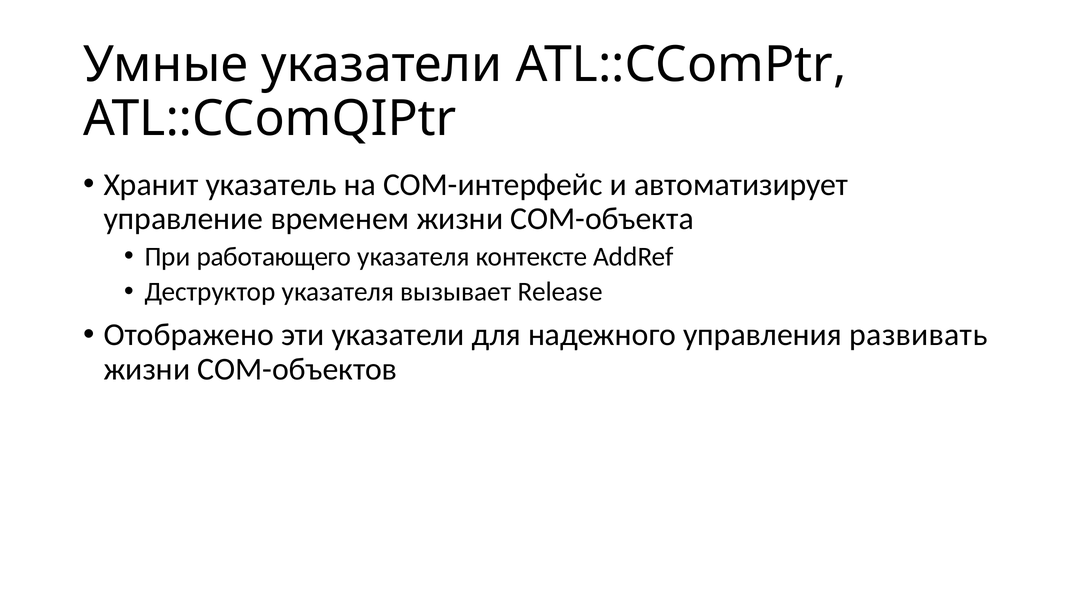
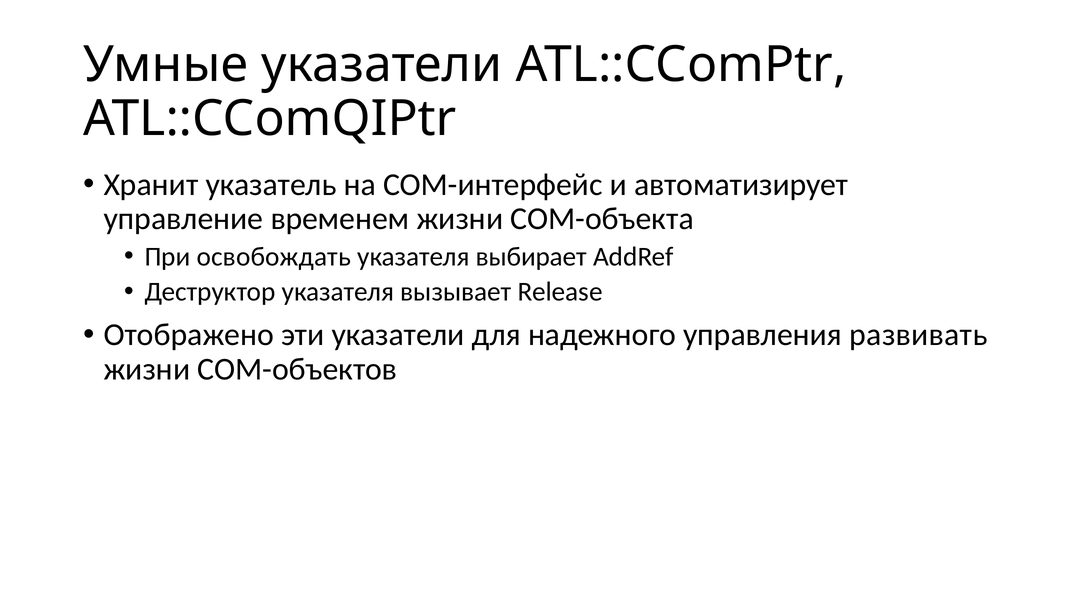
работающего: работающего -> освобождать
контексте: контексте -> выбирает
